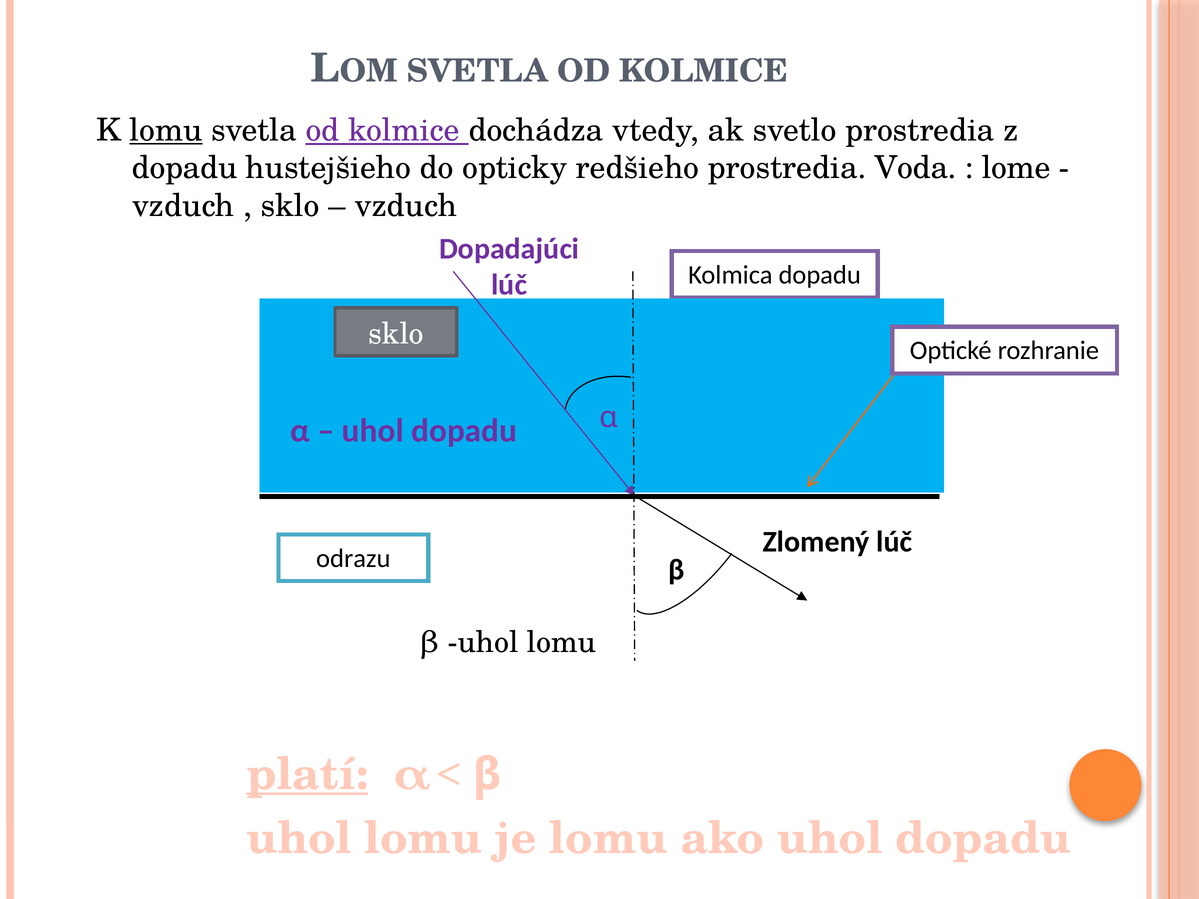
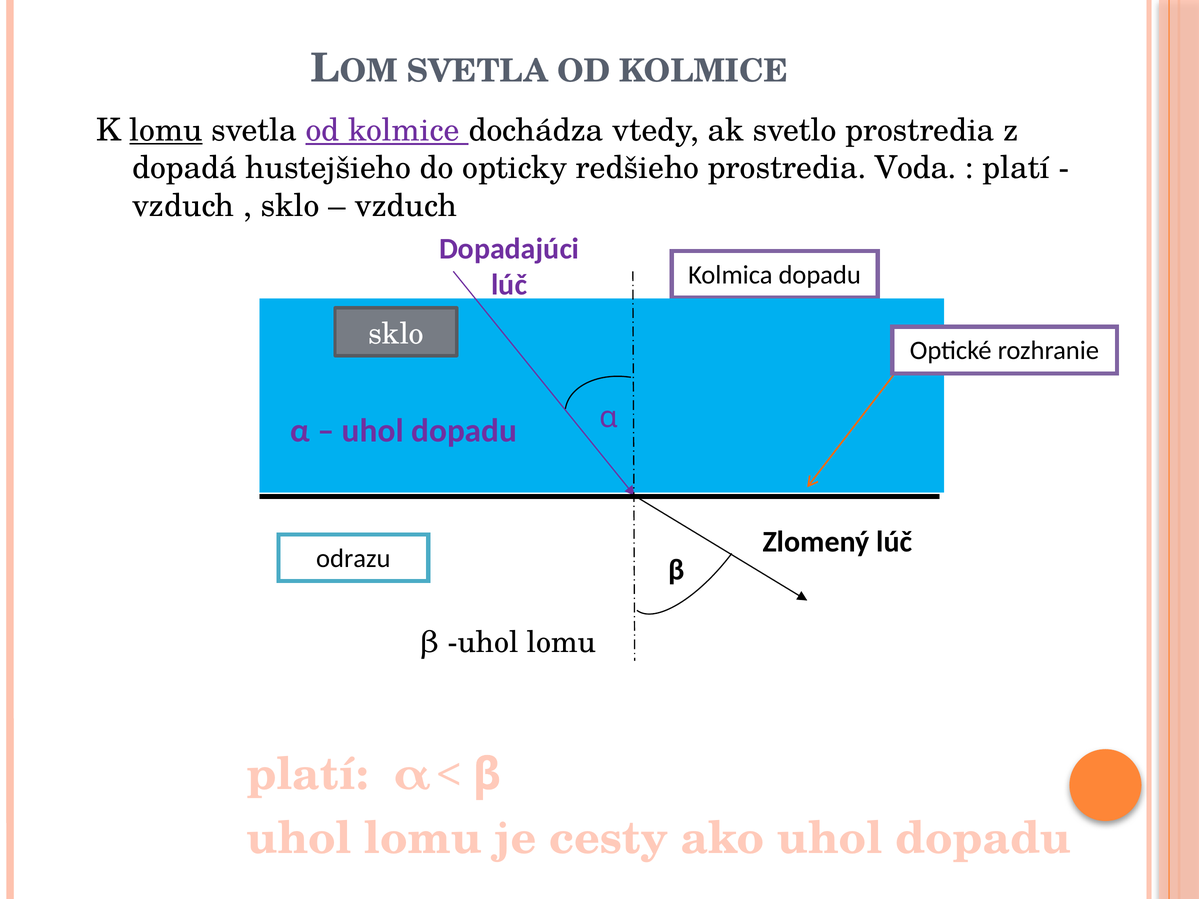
dopadu at (185, 168): dopadu -> dopadá
lome at (1016, 168): lome -> platí
platí at (307, 775) underline: present -> none
je lomu: lomu -> cesty
